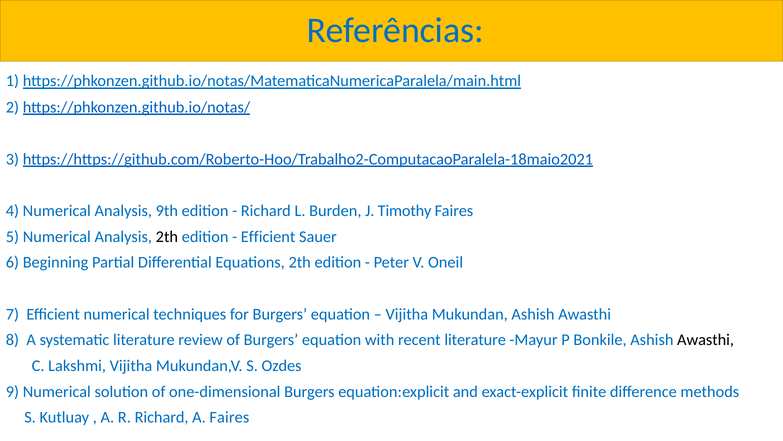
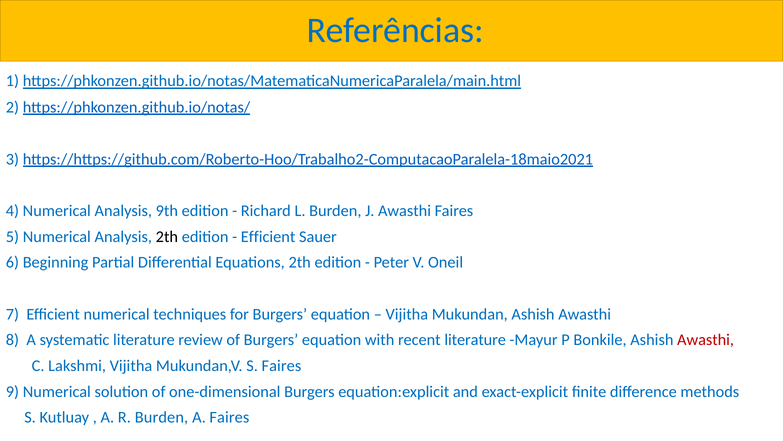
J Timothy: Timothy -> Awasthi
Awasthi at (706, 340) colour: black -> red
S Ozdes: Ozdes -> Faires
R Richard: Richard -> Burden
